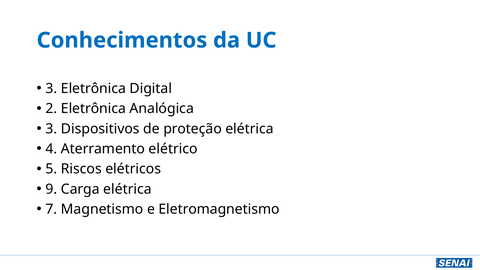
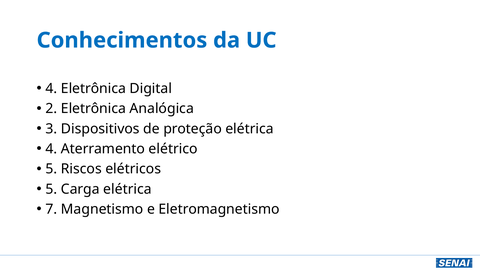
3 at (51, 89): 3 -> 4
9 at (51, 189): 9 -> 5
